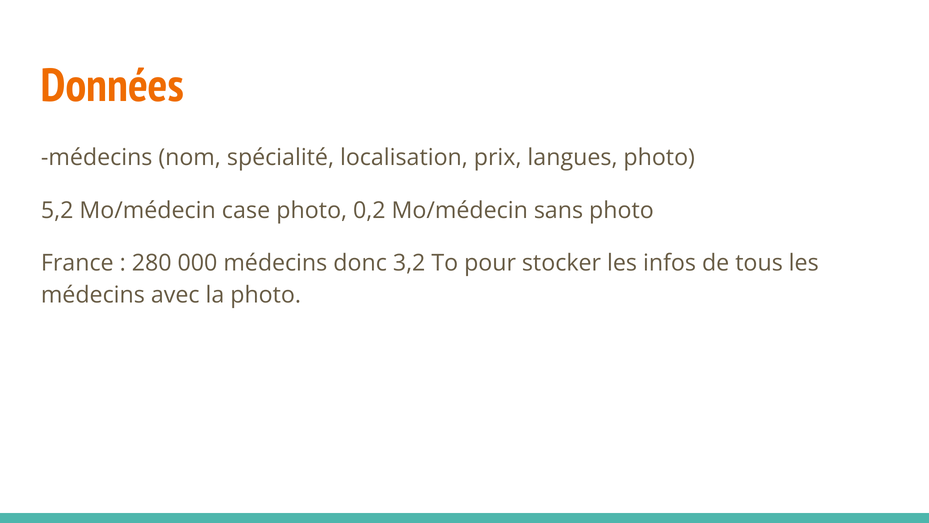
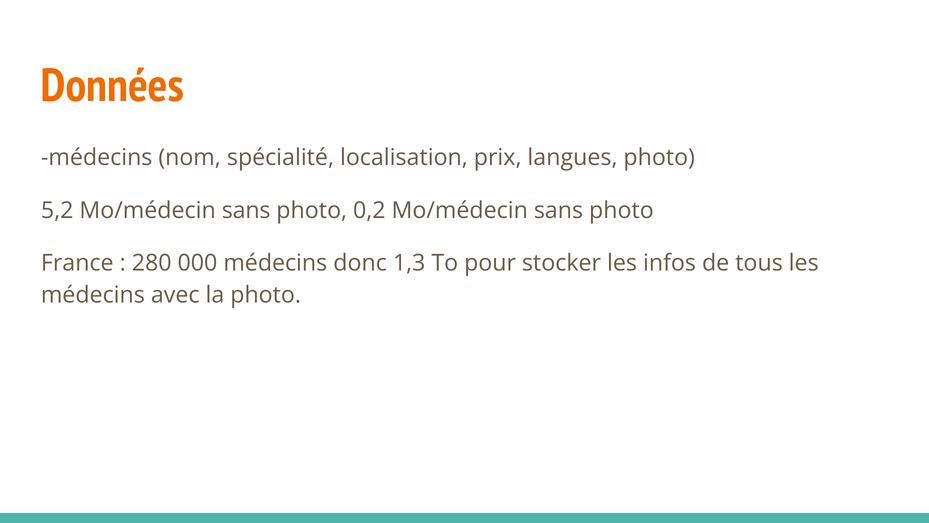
5,2 Mo/médecin case: case -> sans
3,2: 3,2 -> 1,3
